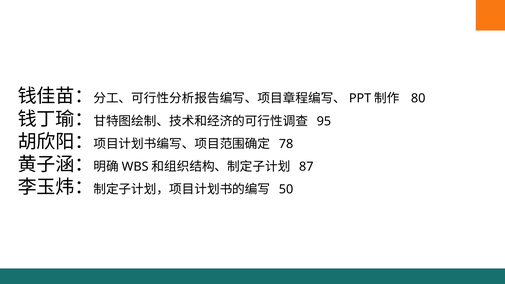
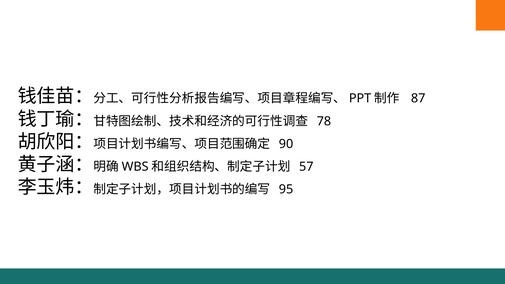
80: 80 -> 87
95: 95 -> 78
78: 78 -> 90
87: 87 -> 57
50: 50 -> 95
